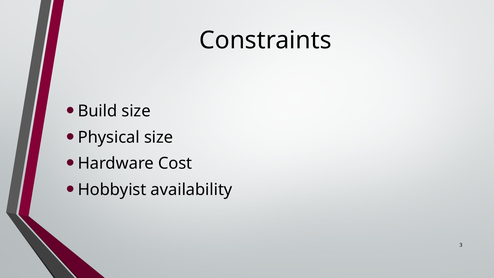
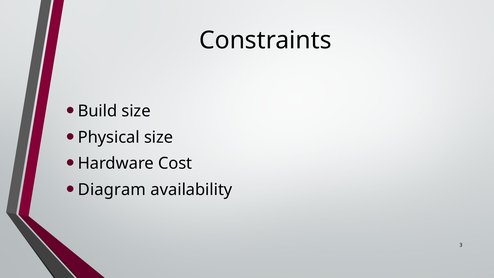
Hobbyist: Hobbyist -> Diagram
